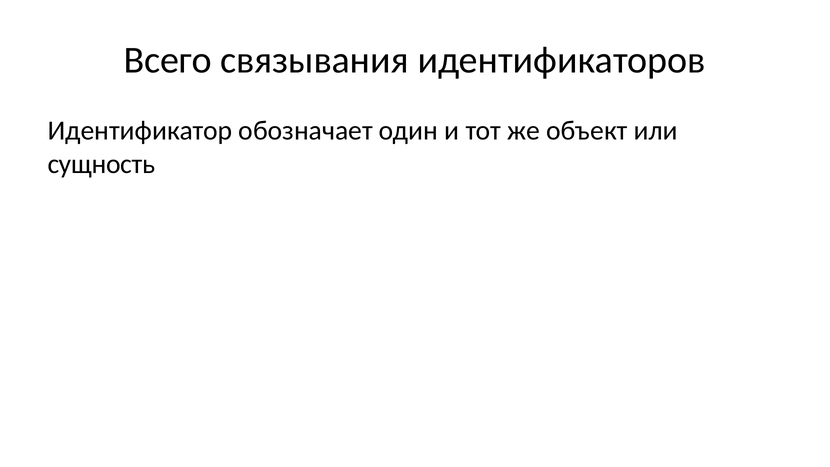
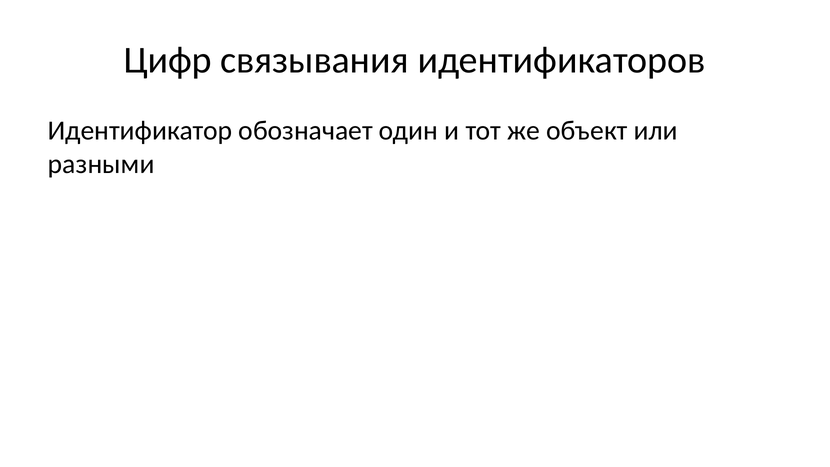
Всего: Всего -> Цифр
сущность: сущность -> разными
